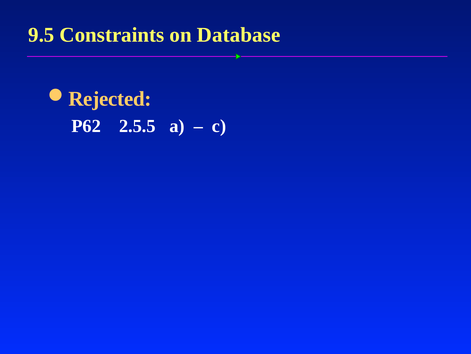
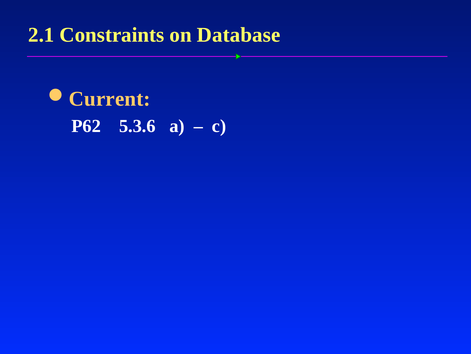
9.5: 9.5 -> 2.1
Rejected: Rejected -> Current
2.5.5: 2.5.5 -> 5.3.6
